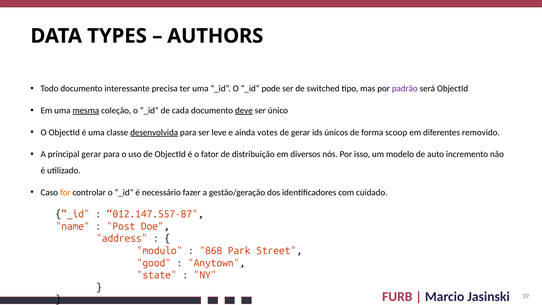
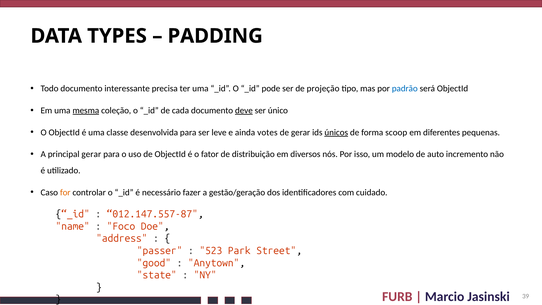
AUTHORS: AUTHORS -> PADDING
switched: switched -> projeção
padrão colour: purple -> blue
desenvolvida underline: present -> none
únicos underline: none -> present
removido: removido -> pequenas
Post: Post -> Foco
modulo: modulo -> passer
868: 868 -> 523
